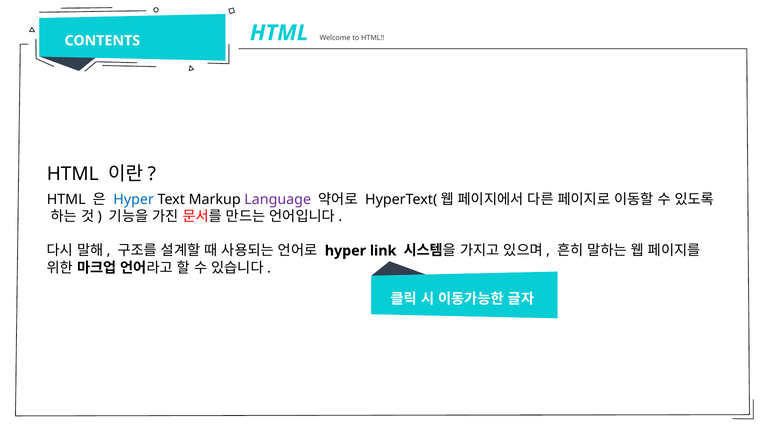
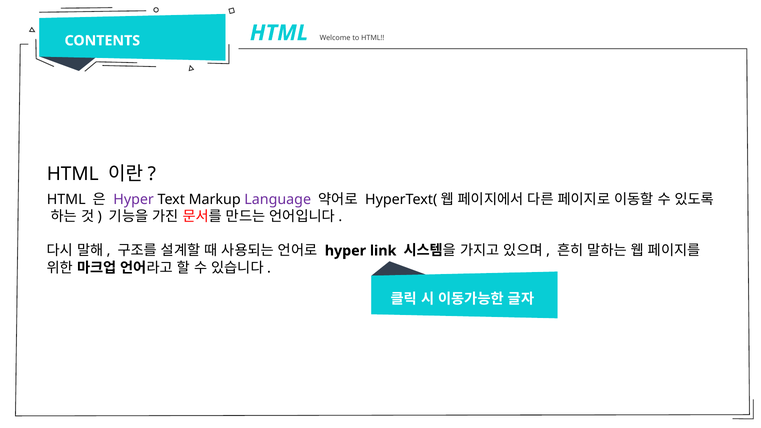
Hyper at (134, 199) colour: blue -> purple
